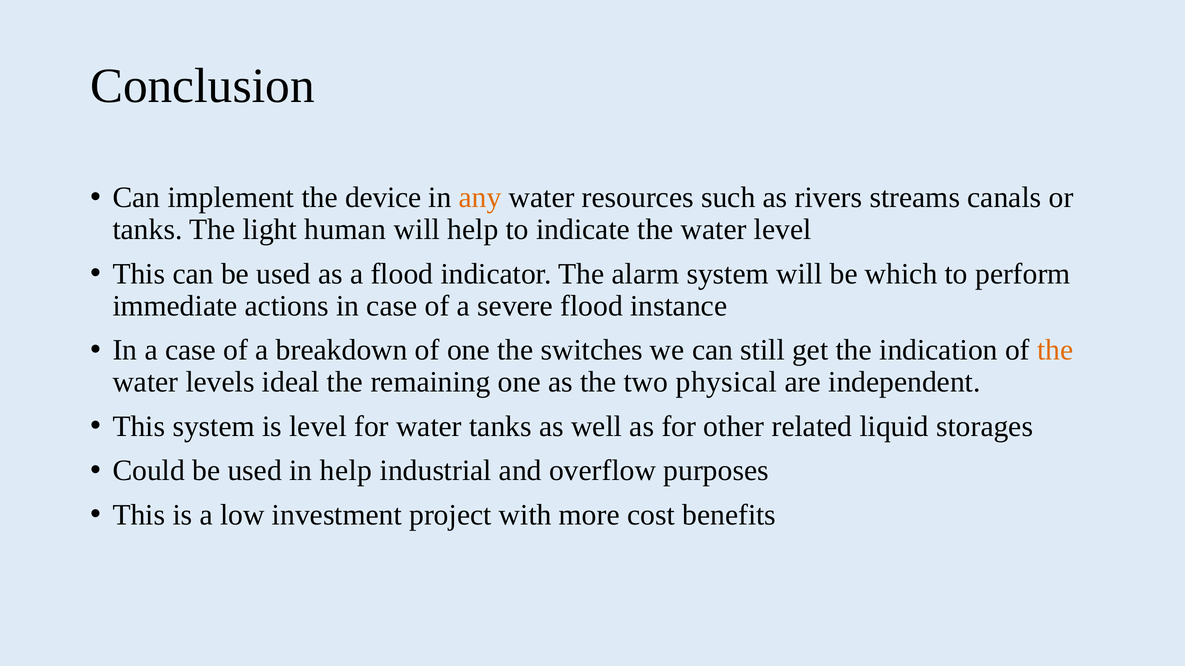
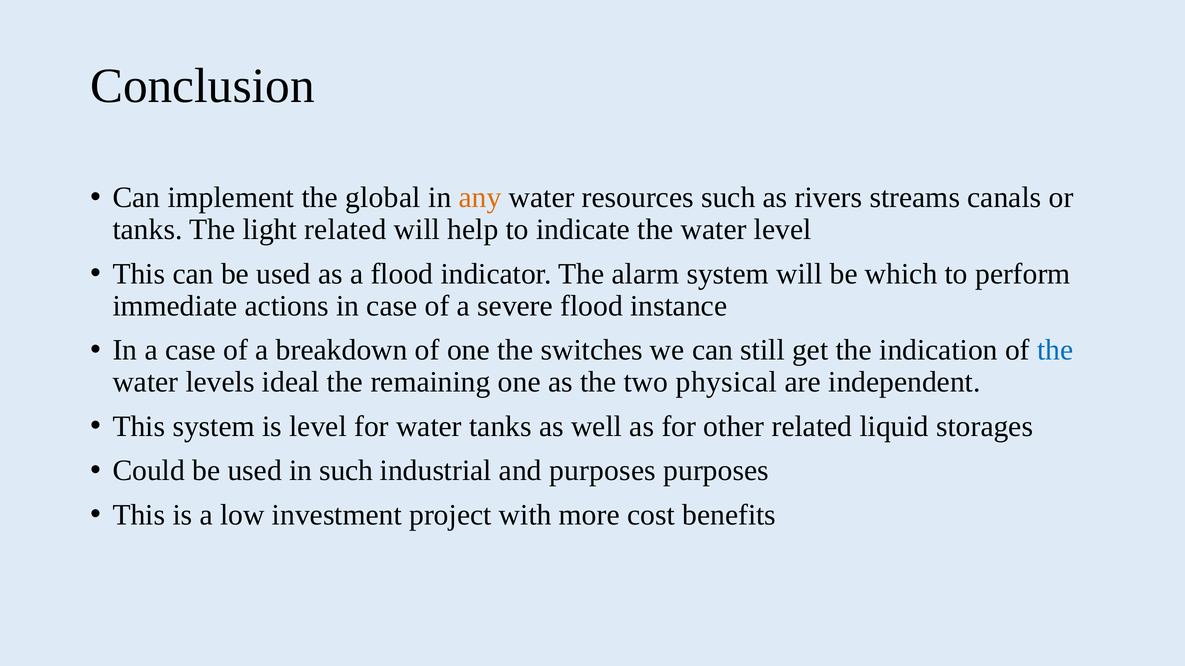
device: device -> global
light human: human -> related
the at (1055, 350) colour: orange -> blue
in help: help -> such
and overflow: overflow -> purposes
